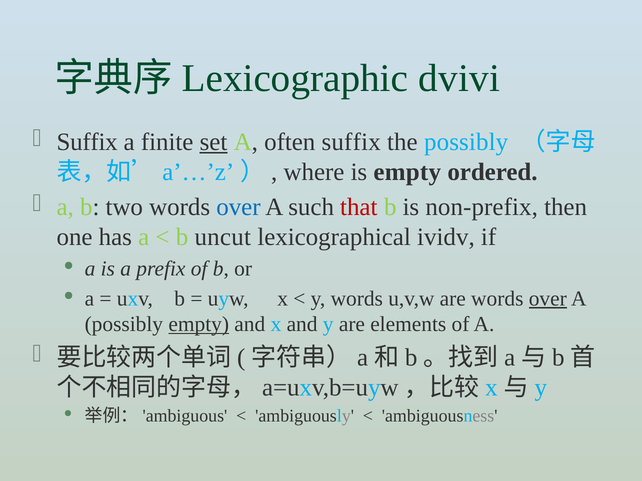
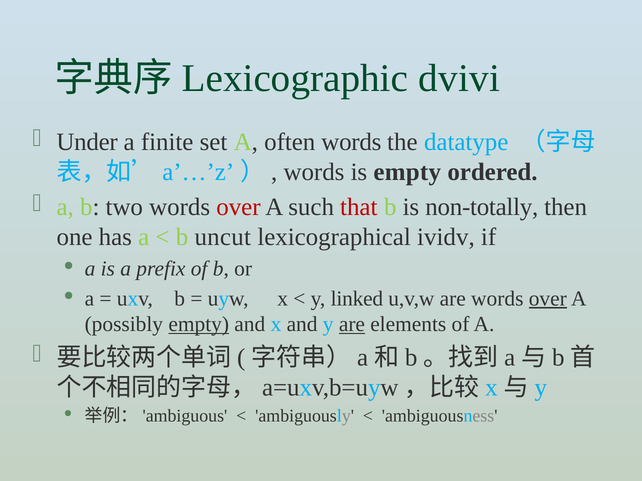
Suffix at (87, 142): Suffix -> Under
set underline: present -> none
often suffix: suffix -> words
the possibly: possibly -> datatype
where at (314, 172): where -> words
over at (238, 207) colour: blue -> red
non-prefix: non-prefix -> non-totally
y words: words -> linked
are at (352, 325) underline: none -> present
